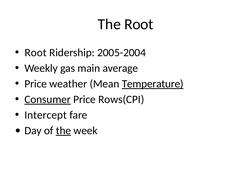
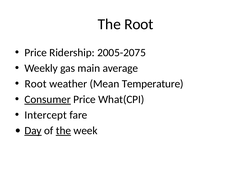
Root at (36, 53): Root -> Price
2005-2004: 2005-2004 -> 2005-2075
Price at (36, 84): Price -> Root
Temperature underline: present -> none
Rows(CPI: Rows(CPI -> What(CPI
Day underline: none -> present
